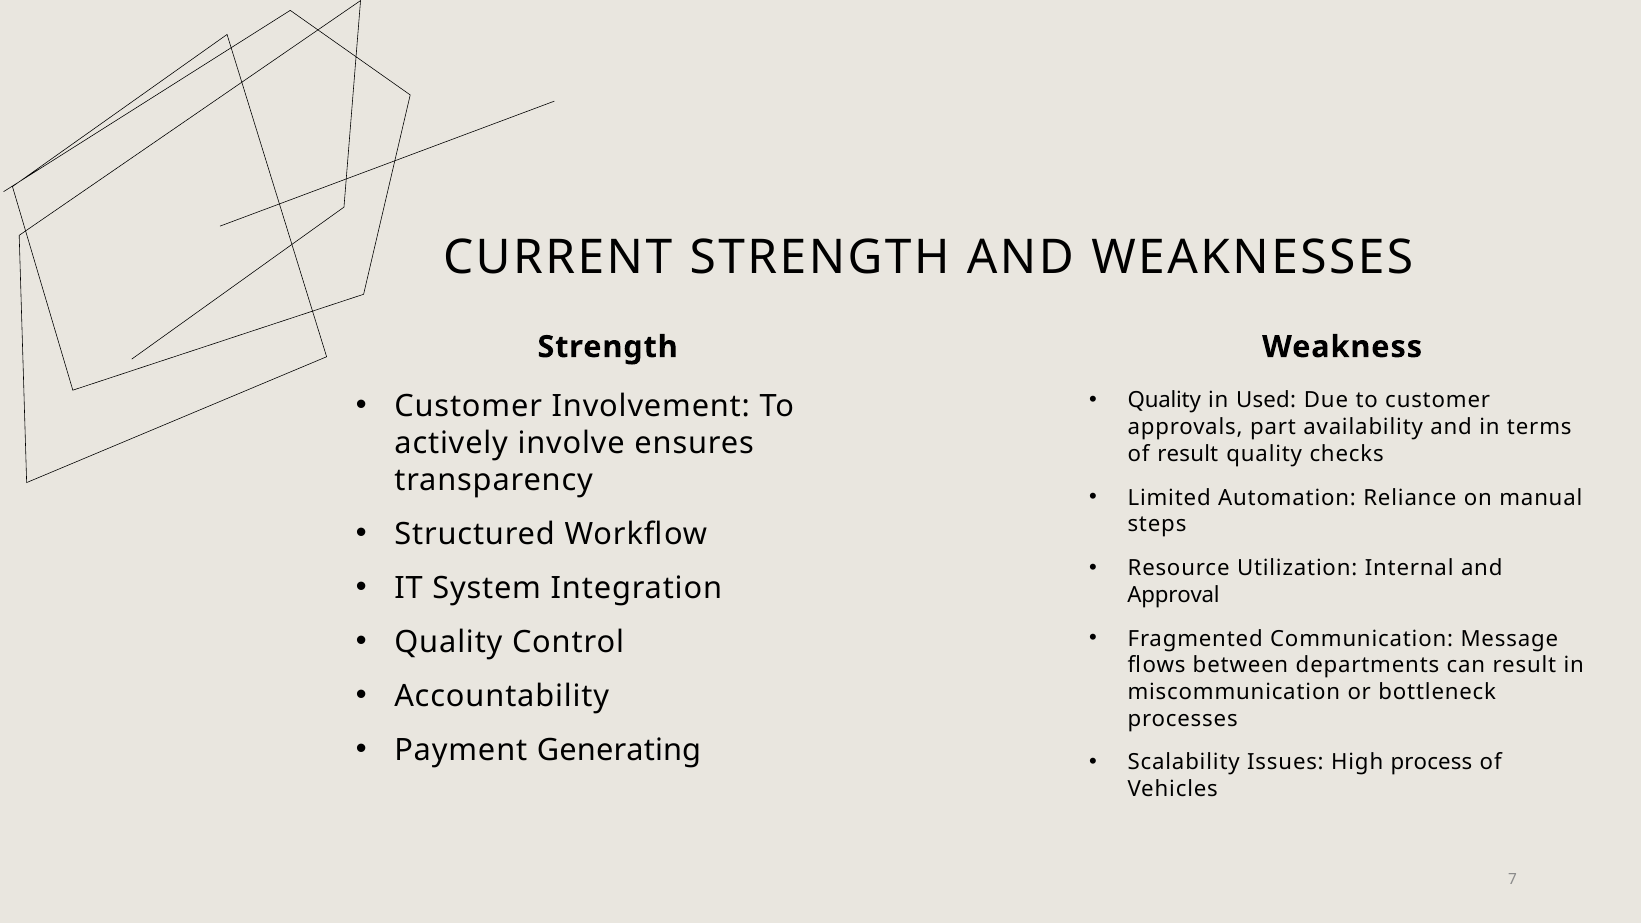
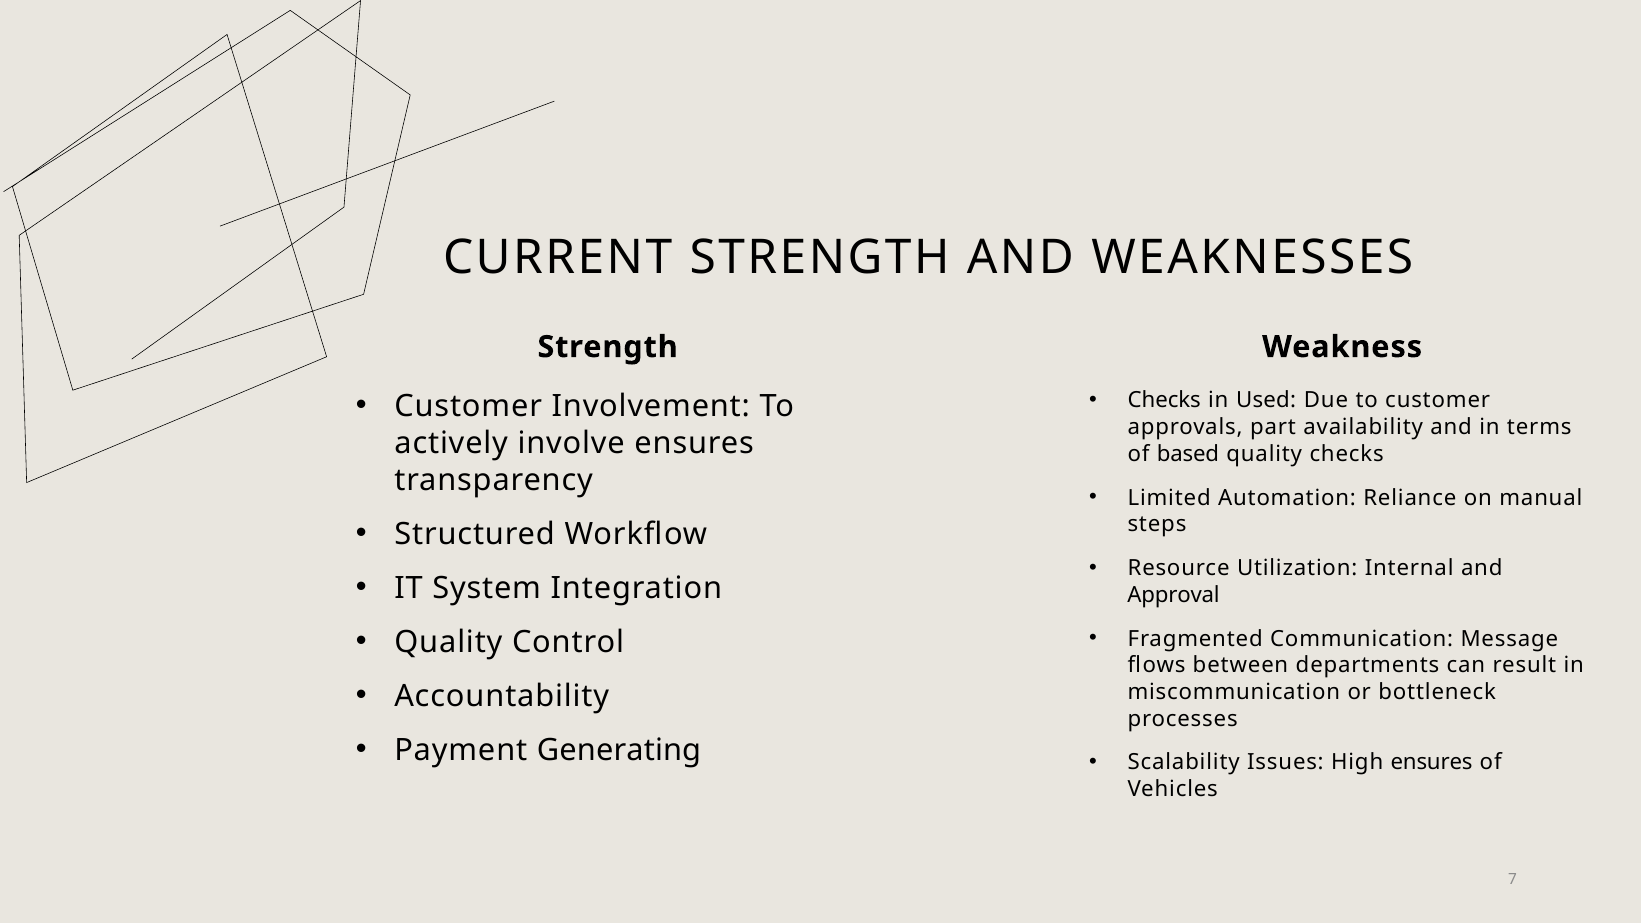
Quality at (1164, 400): Quality -> Checks
of result: result -> based
High process: process -> ensures
